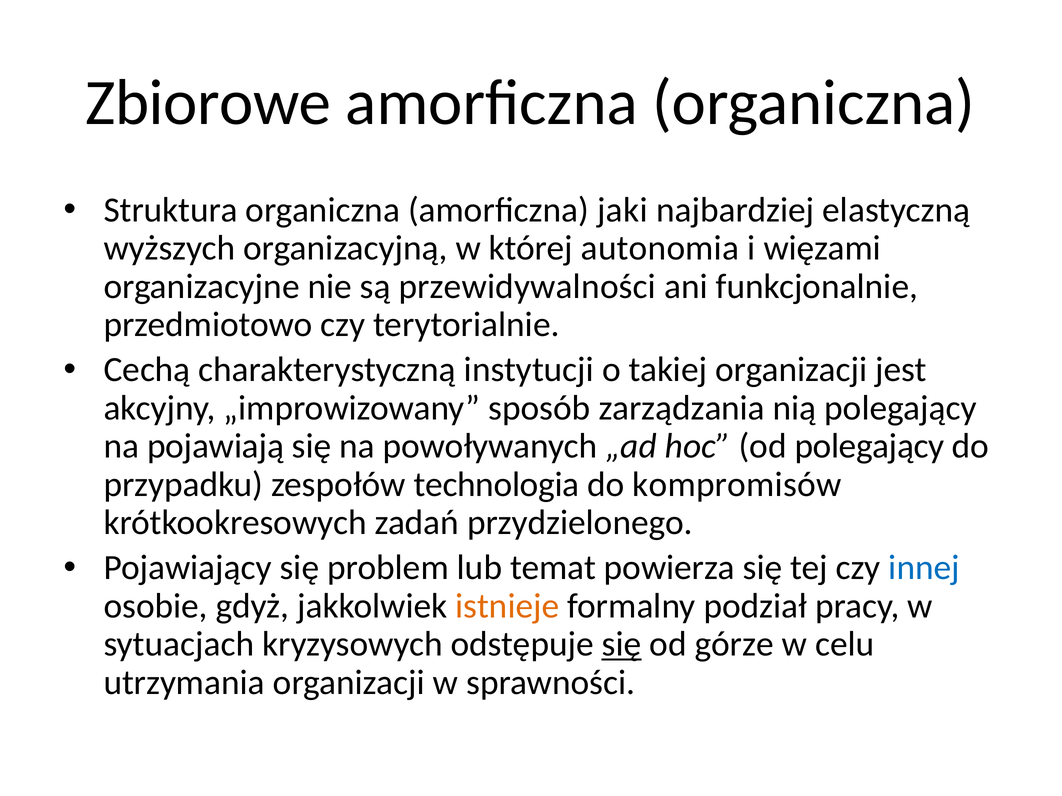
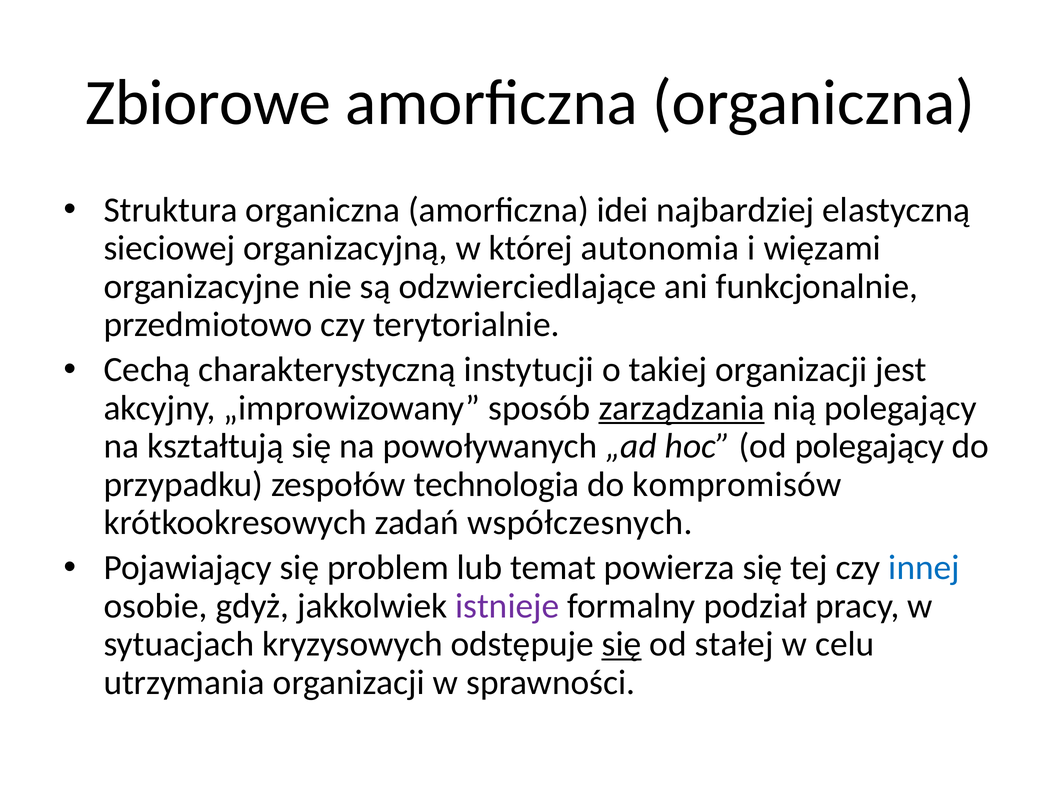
jaki: jaki -> idei
wyższych: wyższych -> sieciowej
przewidywalności: przewidywalności -> odzwierciedlające
zarządzania underline: none -> present
pojawiają: pojawiają -> kształtują
przydzielonego: przydzielonego -> współczesnych
istnieje colour: orange -> purple
górze: górze -> stałej
